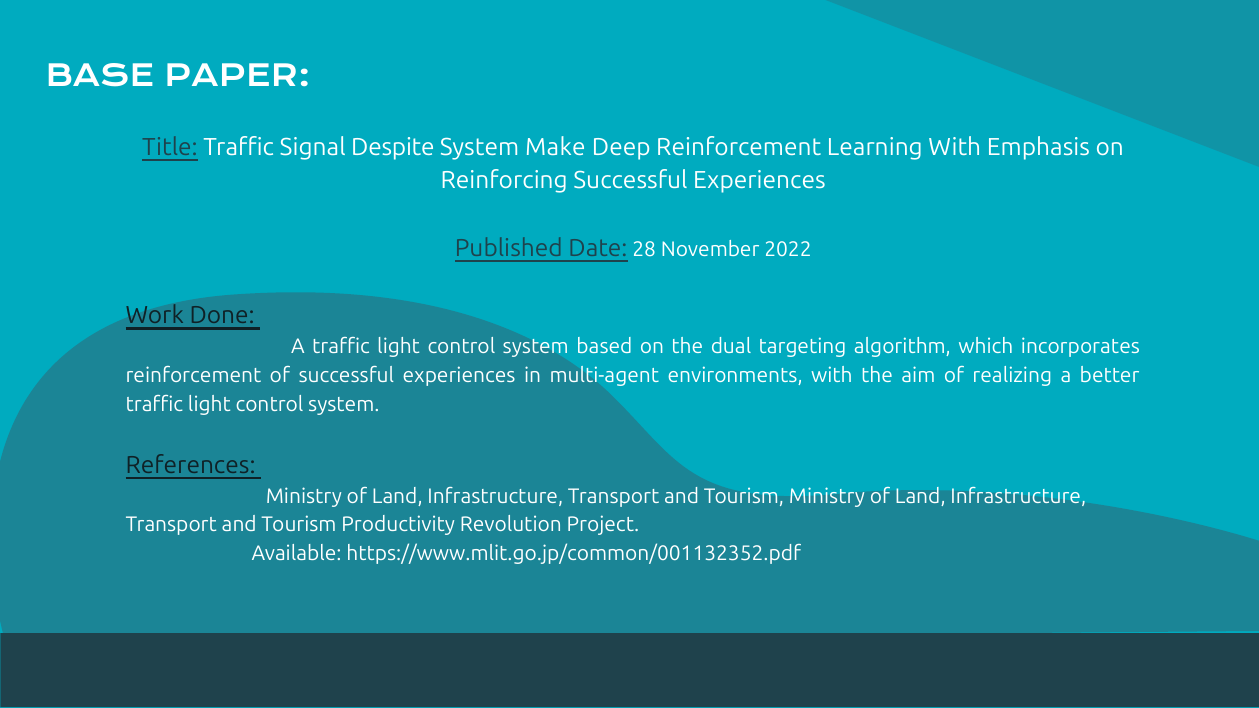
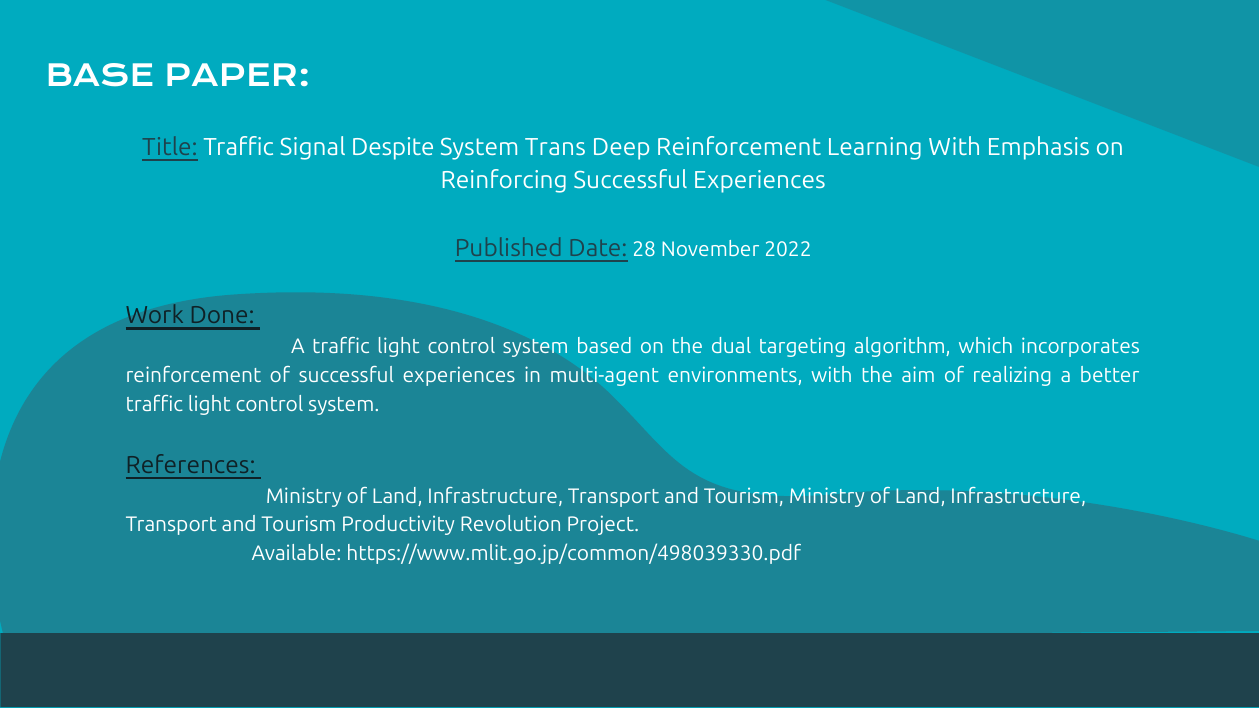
Make: Make -> Trans
https://www.mlit.go.jp/common/001132352.pdf: https://www.mlit.go.jp/common/001132352.pdf -> https://www.mlit.go.jp/common/498039330.pdf
